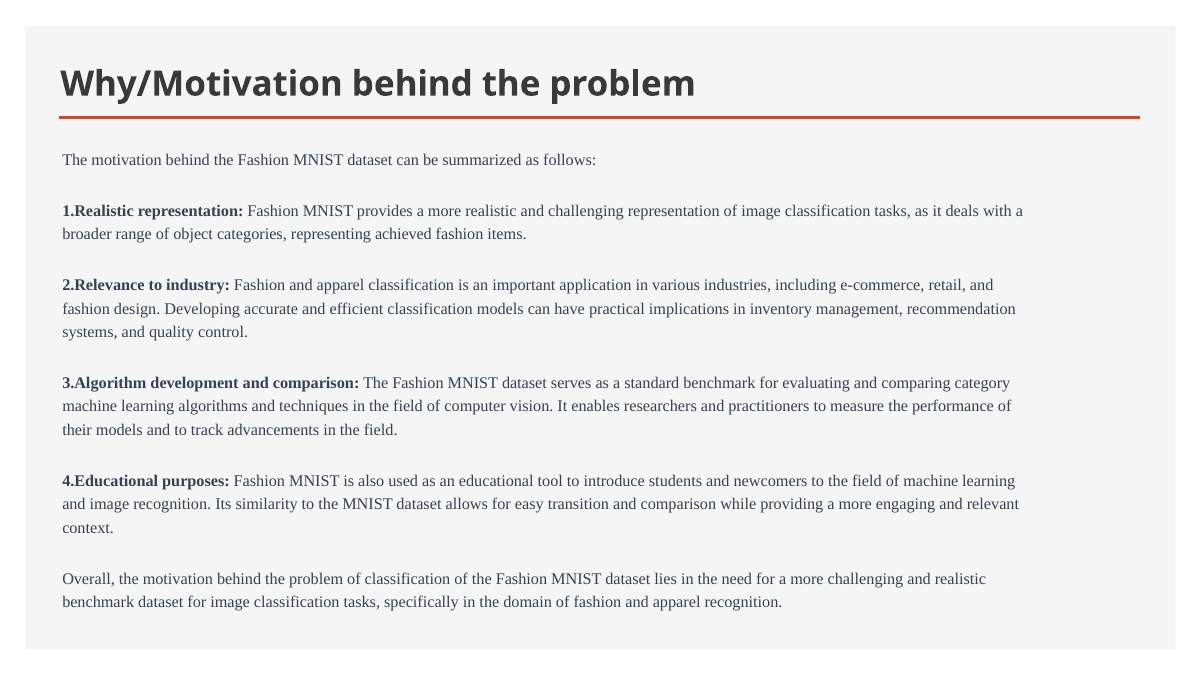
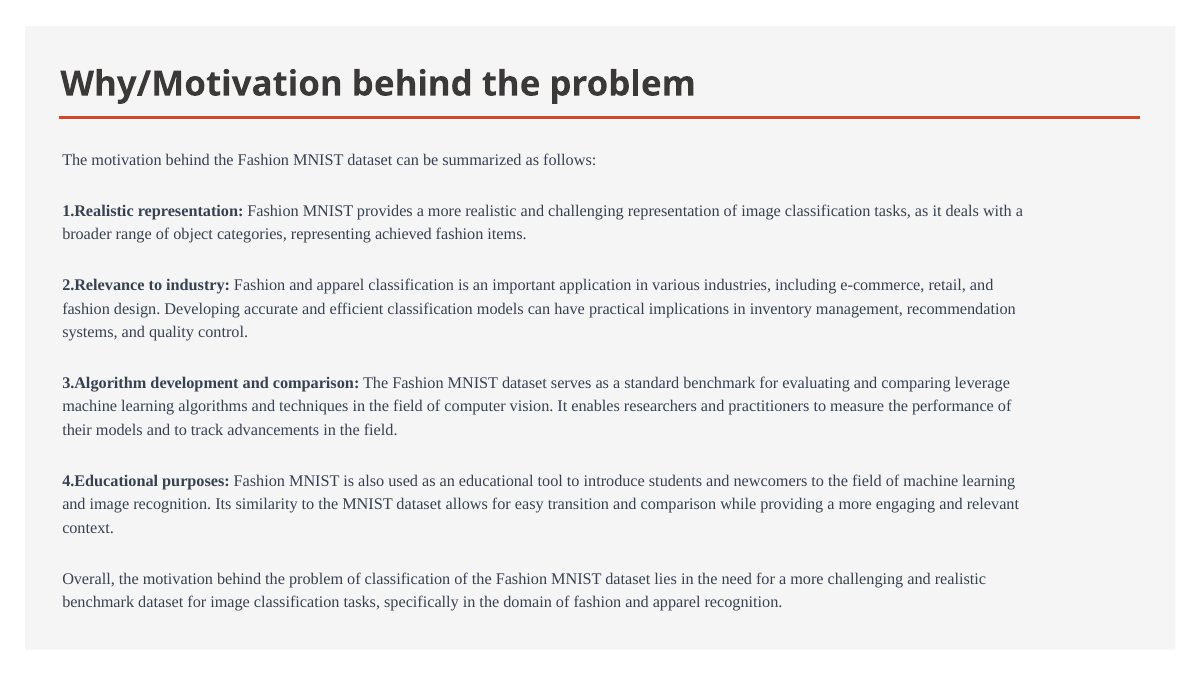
category: category -> leverage
